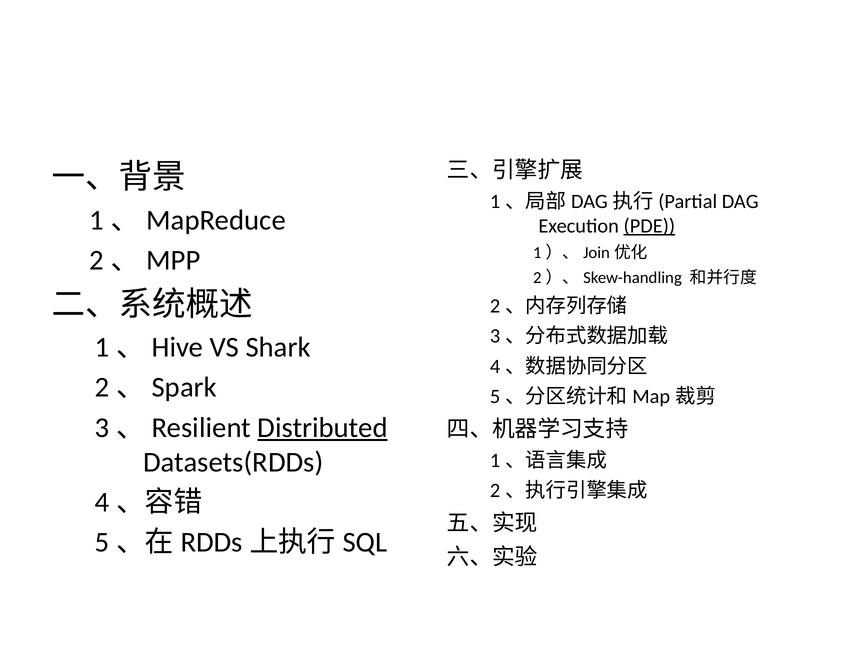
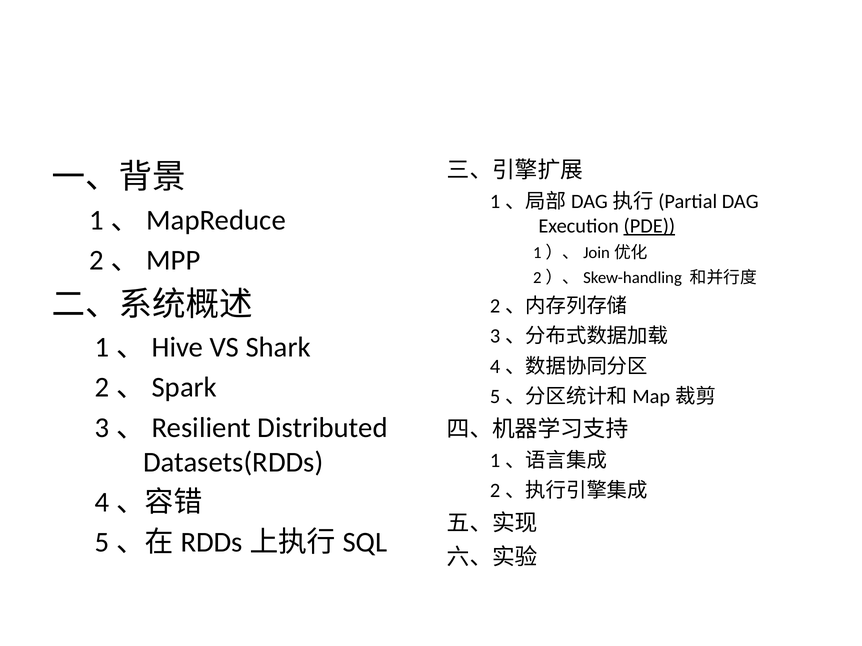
Distributed underline: present -> none
